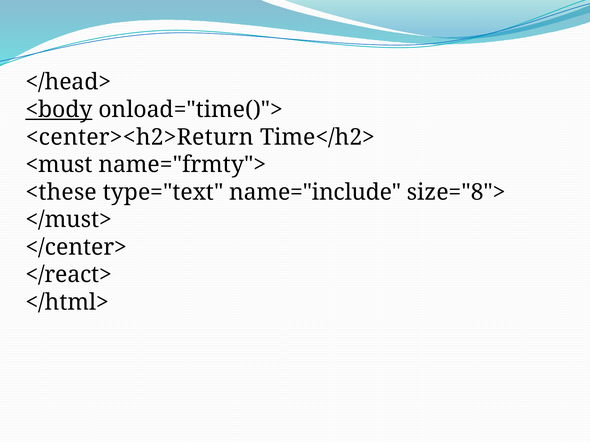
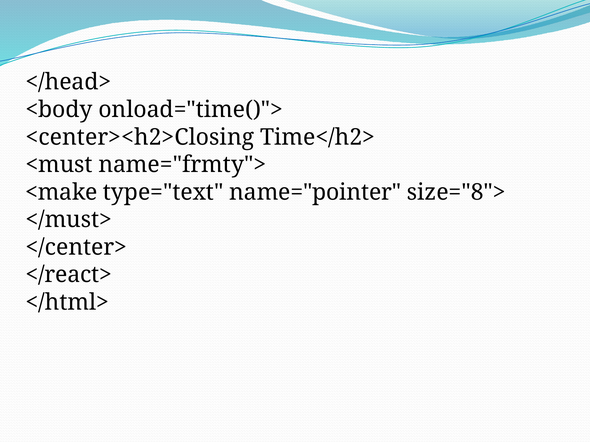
<body underline: present -> none
<center><h2>Return: <center><h2>Return -> <center><h2>Closing
<these: <these -> <make
name="include: name="include -> name="pointer
